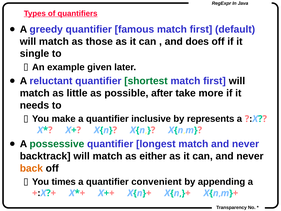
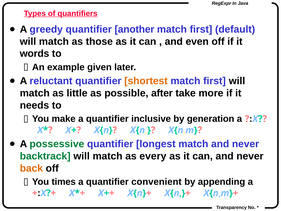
famous: famous -> another
does: does -> even
single: single -> words
shortest colour: green -> orange
represents: represents -> generation
backtrack colour: black -> green
either: either -> every
